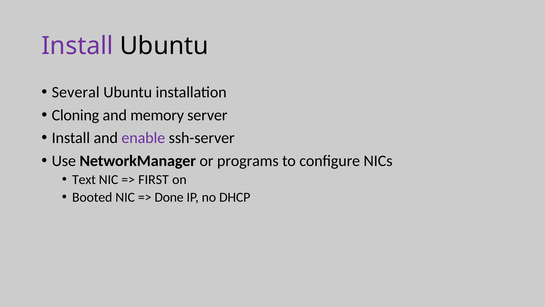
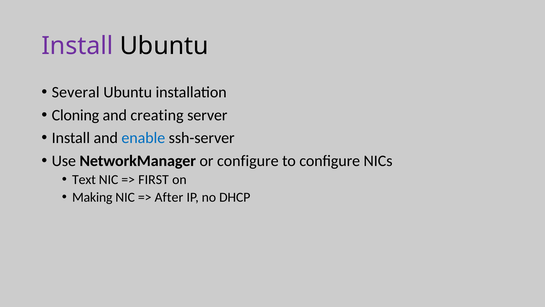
memory: memory -> creating
enable colour: purple -> blue
or programs: programs -> configure
Booted: Booted -> Making
Done: Done -> After
